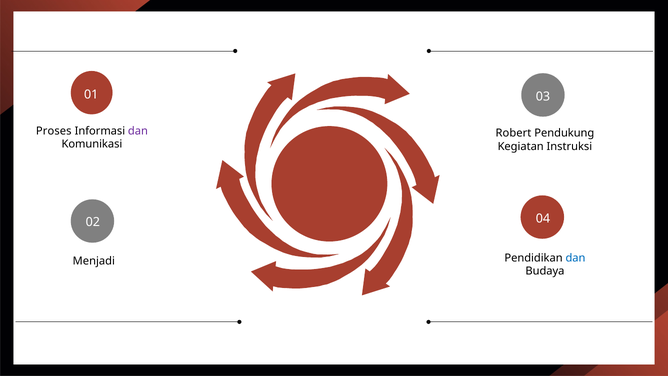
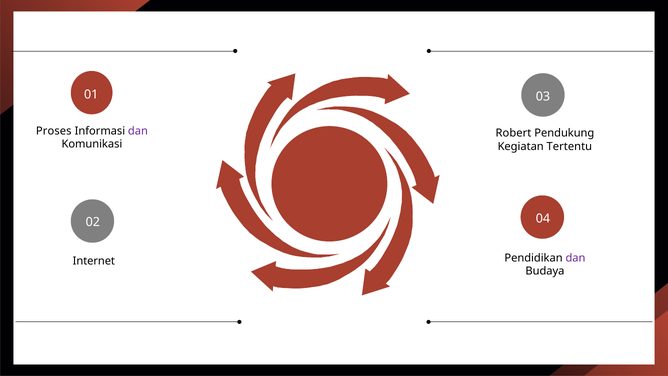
Instruksi: Instruksi -> Tertentu
dan at (575, 258) colour: blue -> purple
Menjadi: Menjadi -> Internet
